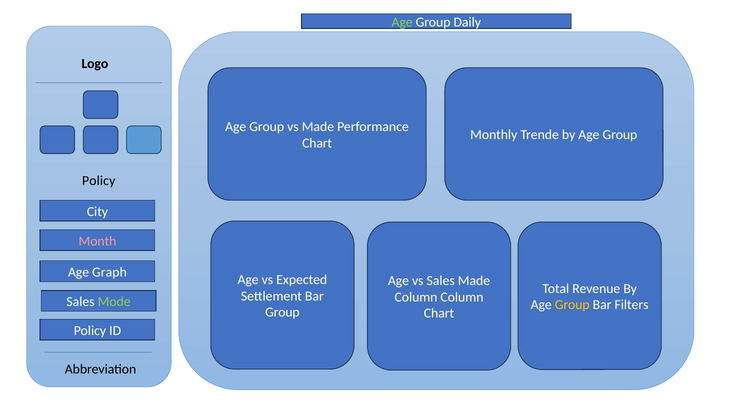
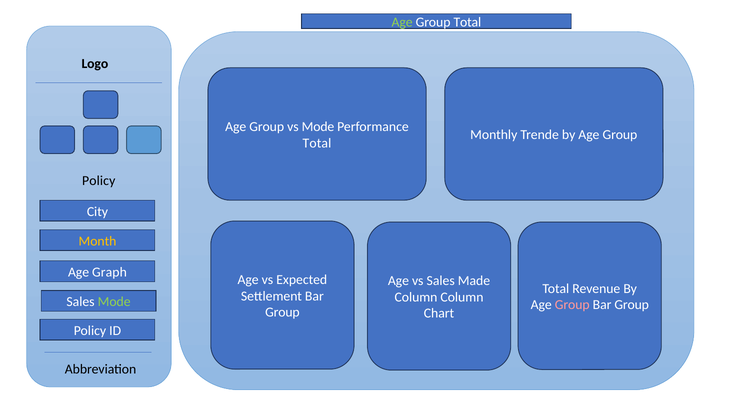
Group Daily: Daily -> Total
vs Made: Made -> Mode
Chart at (317, 143): Chart -> Total
Month colour: pink -> yellow
Group at (572, 305) colour: yellow -> pink
Filters at (632, 305): Filters -> Group
